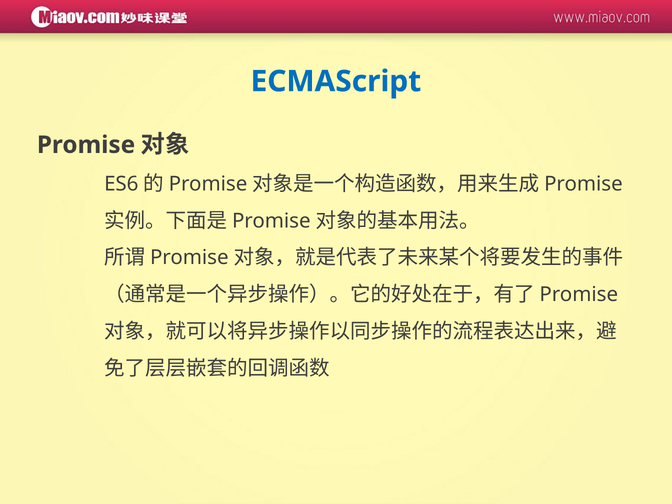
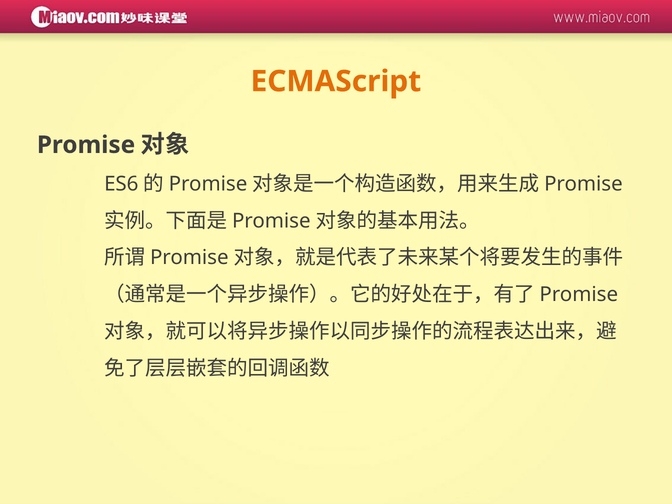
ECMAScript colour: blue -> orange
